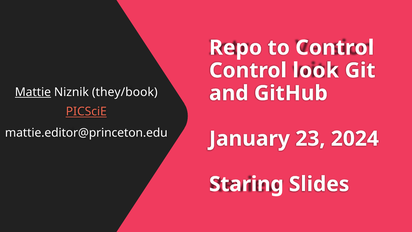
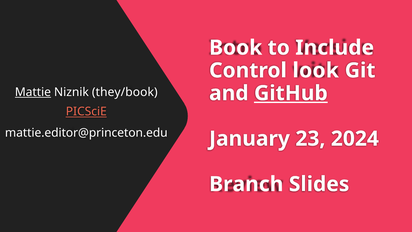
Repo: Repo -> Book
to Control: Control -> Include
GitHub underline: none -> present
Staring: Staring -> Branch
